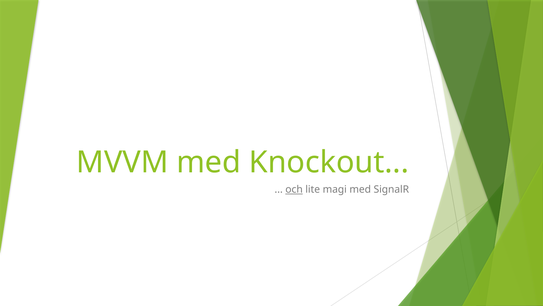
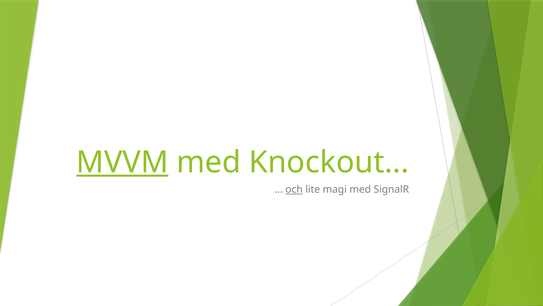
MVVM underline: none -> present
